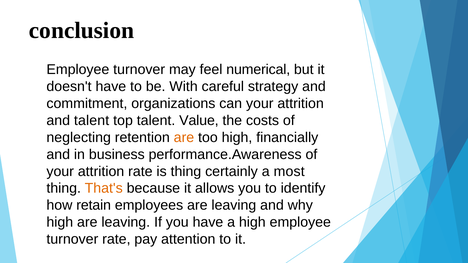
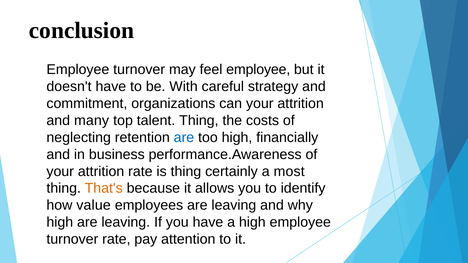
feel numerical: numerical -> employee
and talent: talent -> many
talent Value: Value -> Thing
are at (184, 138) colour: orange -> blue
retain: retain -> value
